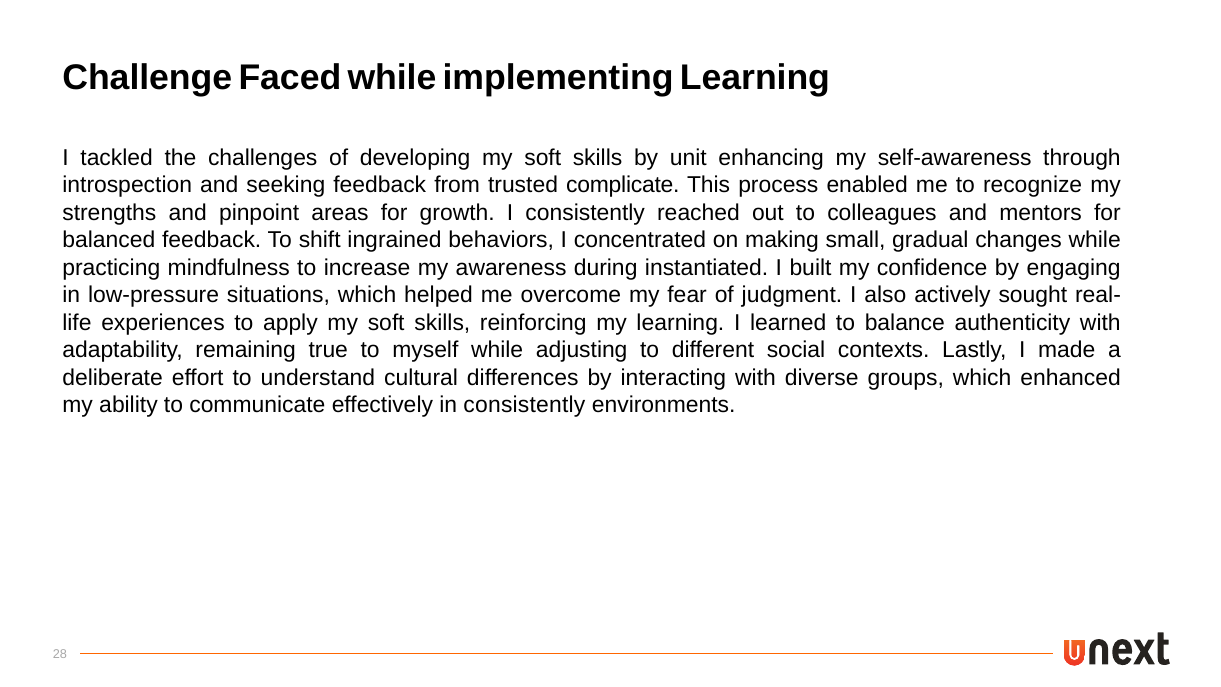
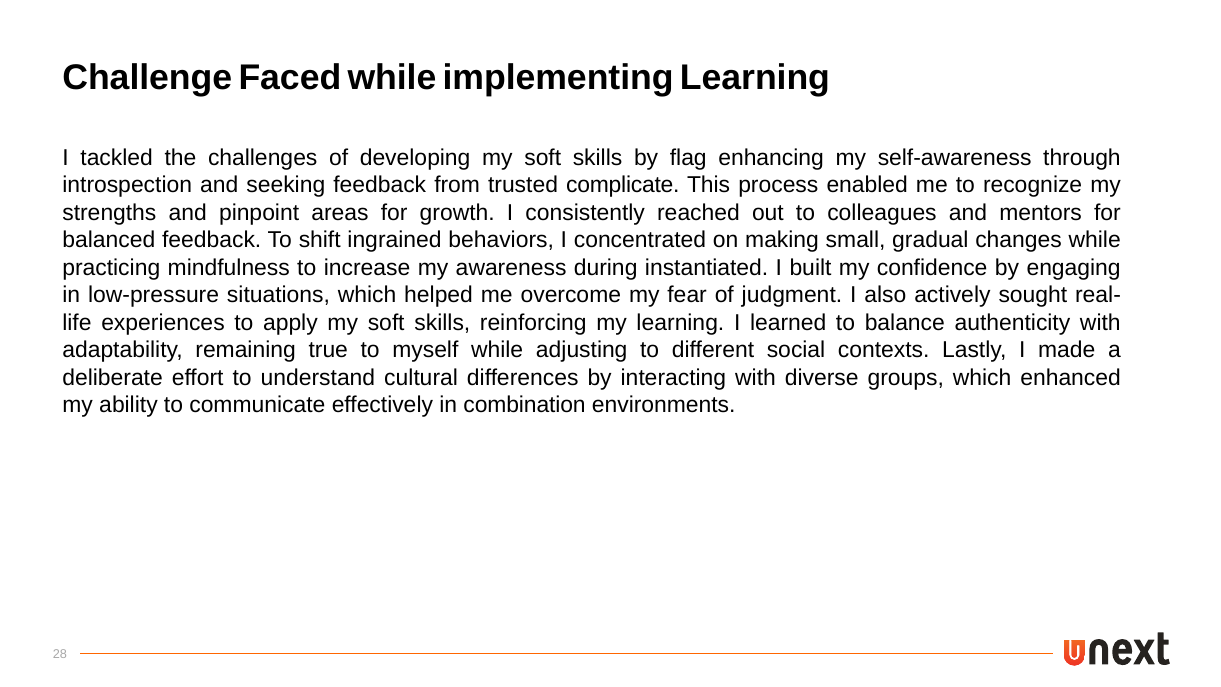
unit: unit -> flag
in consistently: consistently -> combination
